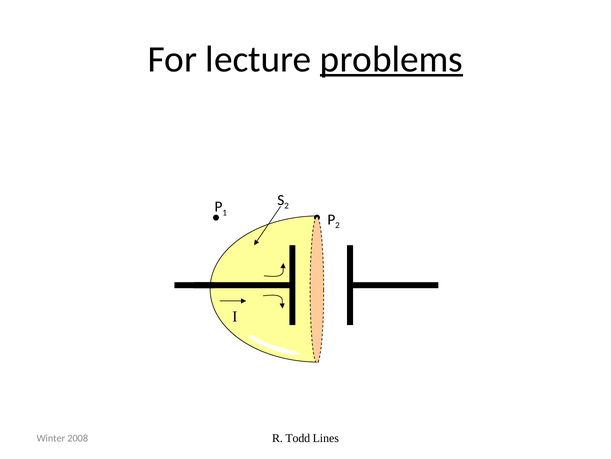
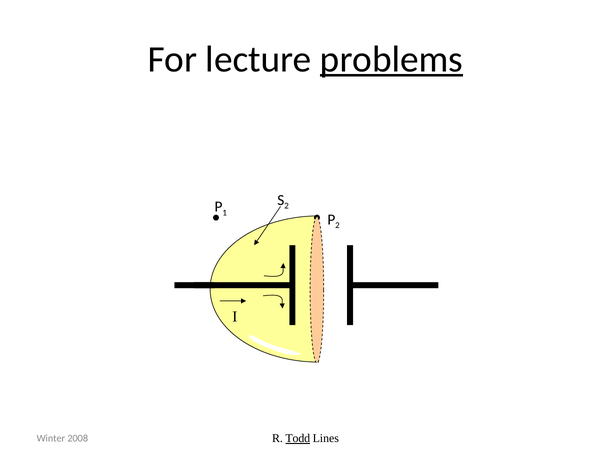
Todd underline: none -> present
